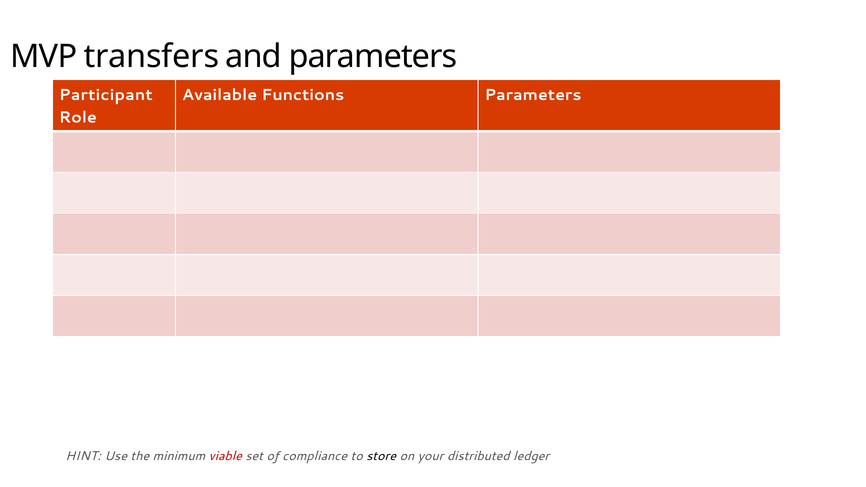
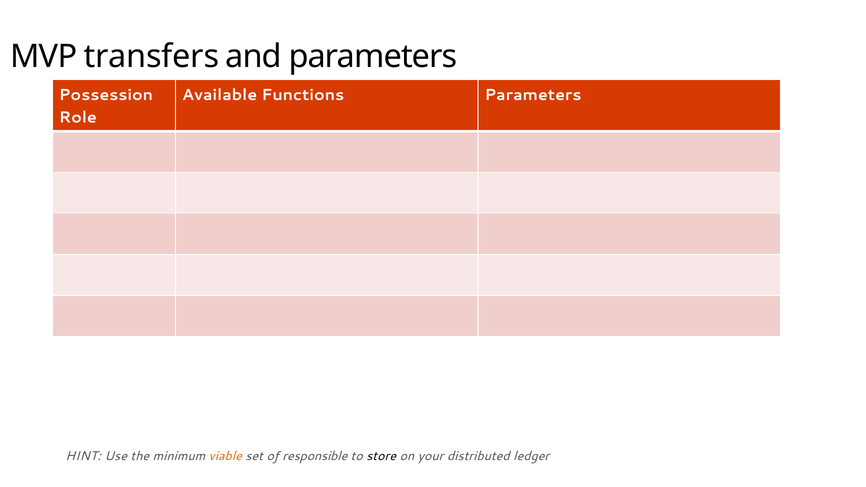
Participant: Participant -> Possession
viable colour: red -> orange
compliance: compliance -> responsible
